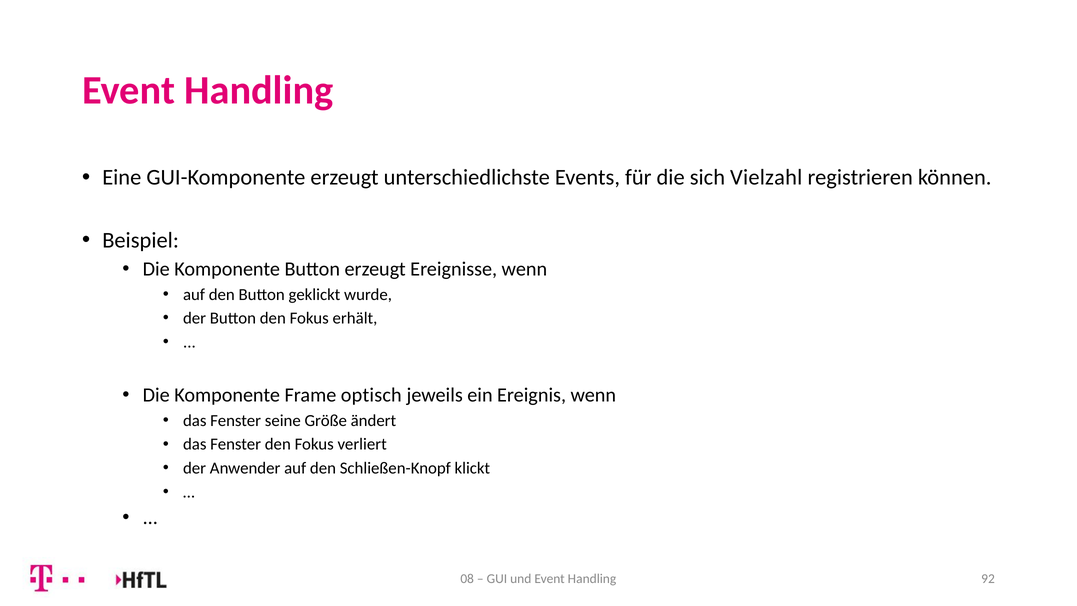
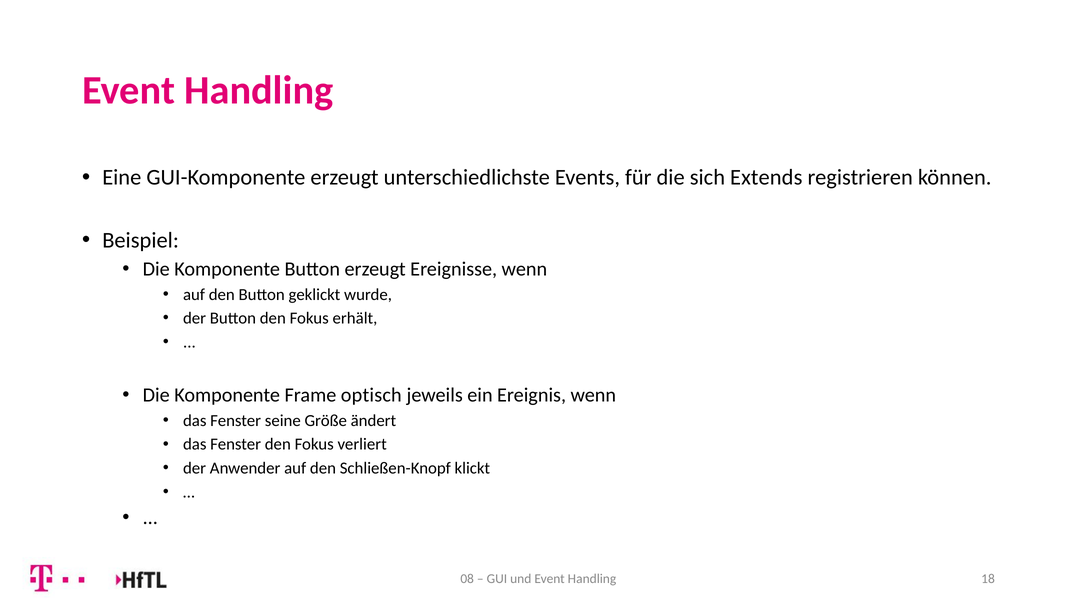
Vielzahl: Vielzahl -> Extends
92: 92 -> 18
